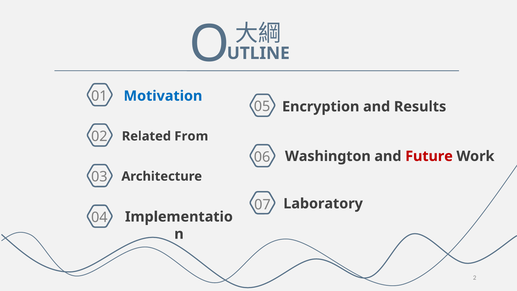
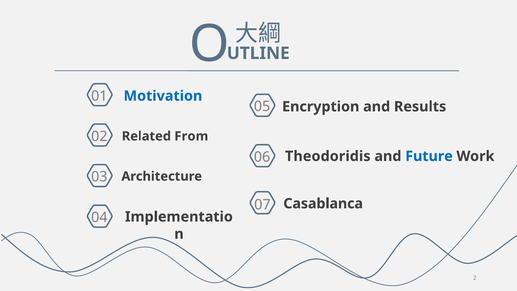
Washington: Washington -> Theodoridis
Future colour: red -> blue
Laboratory: Laboratory -> Casablanca
